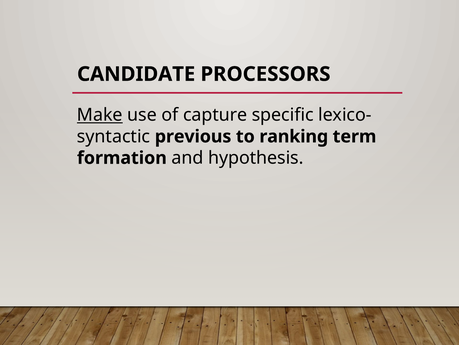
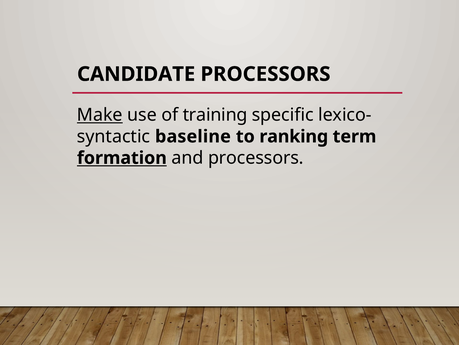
capture: capture -> training
previous: previous -> baseline
formation underline: none -> present
and hypothesis: hypothesis -> processors
